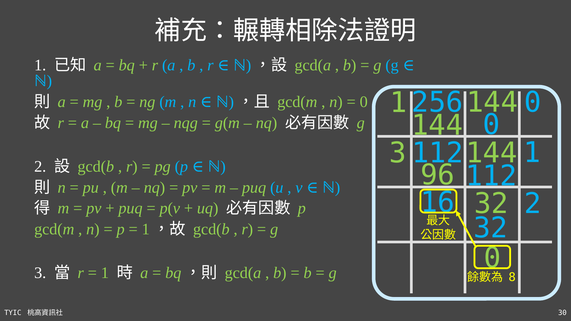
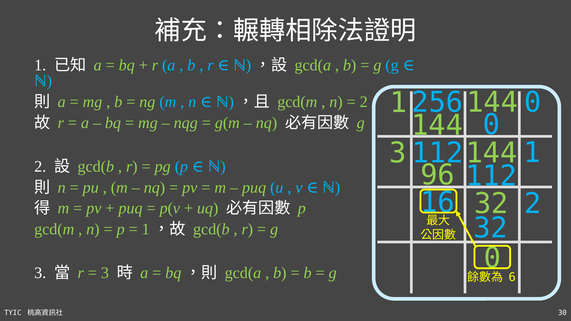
0 at (364, 102): 0 -> 2
1 at (105, 273): 1 -> 3
8: 8 -> 6
